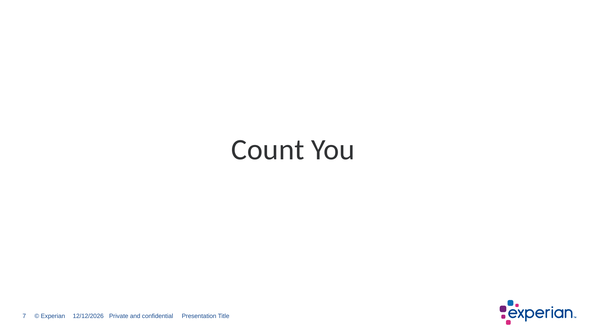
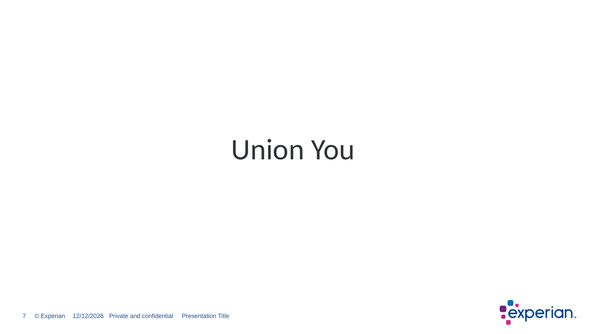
Count: Count -> Union
